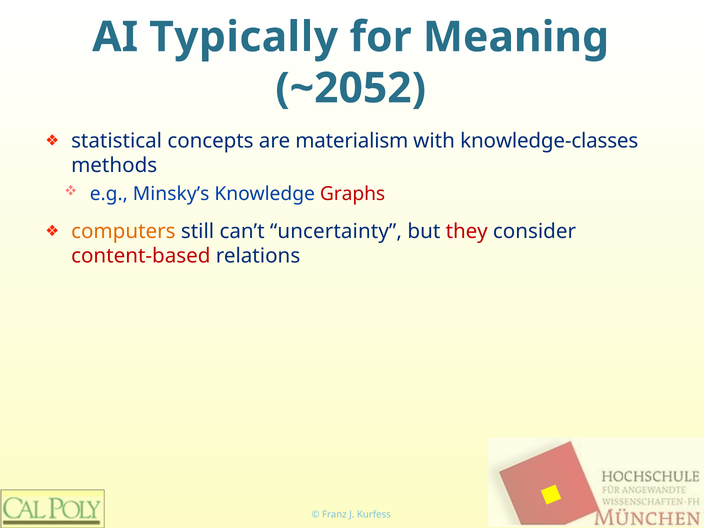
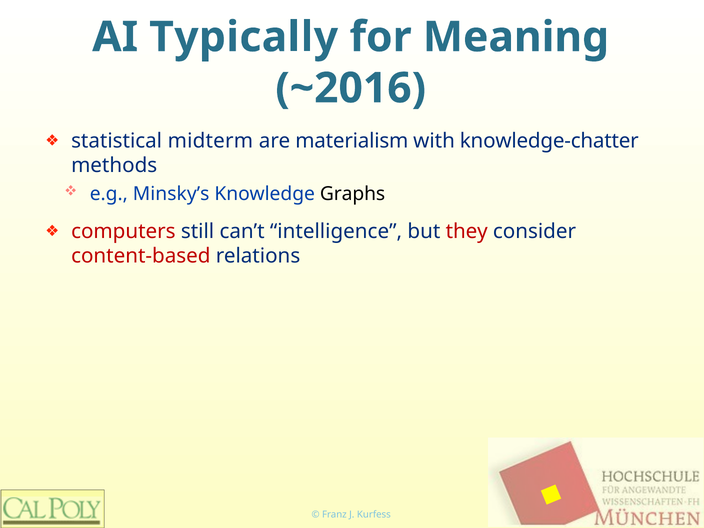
~2052: ~2052 -> ~2016
concepts: concepts -> midterm
knowledge-classes: knowledge-classes -> knowledge-chatter
Graphs colour: red -> black
computers colour: orange -> red
uncertainty: uncertainty -> intelligence
